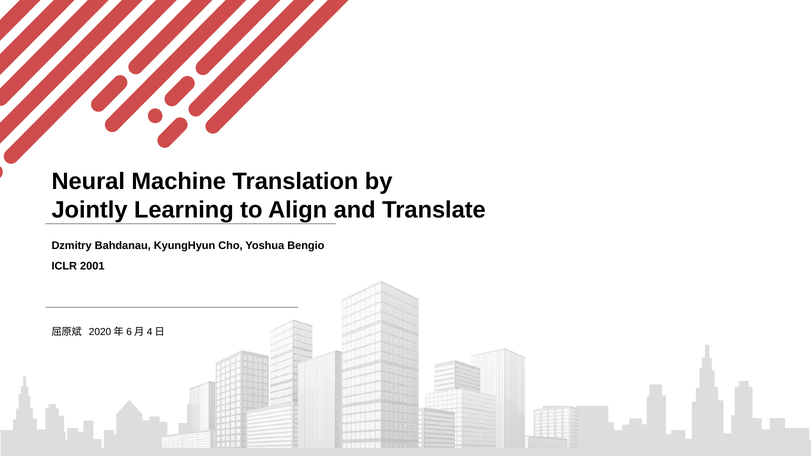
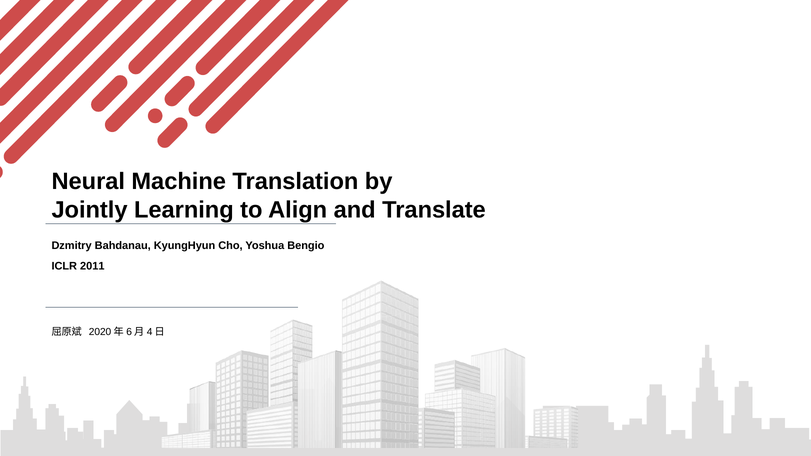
2001: 2001 -> 2011
